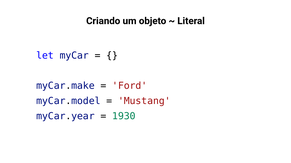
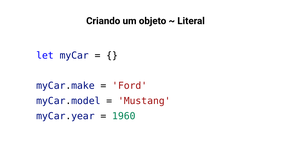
1930: 1930 -> 1960
